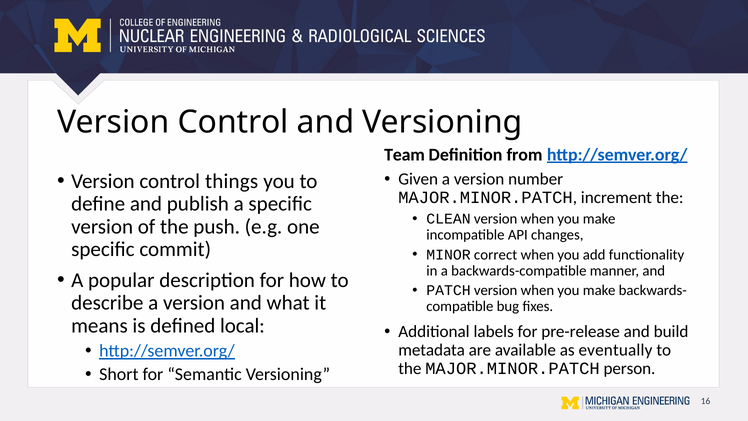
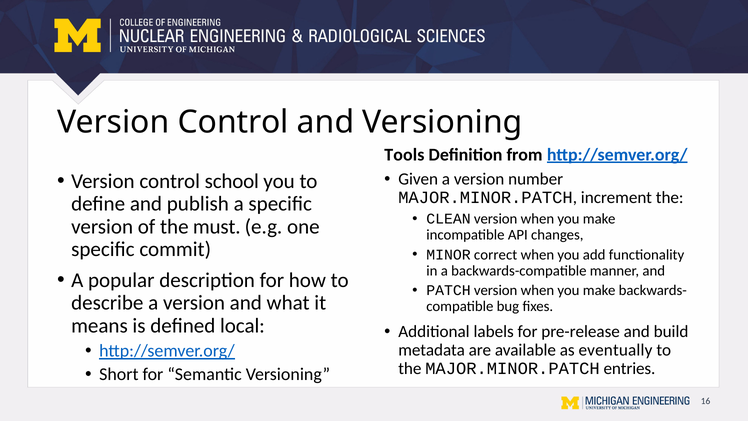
Team: Team -> Tools
things: things -> school
push: push -> must
person: person -> entries
